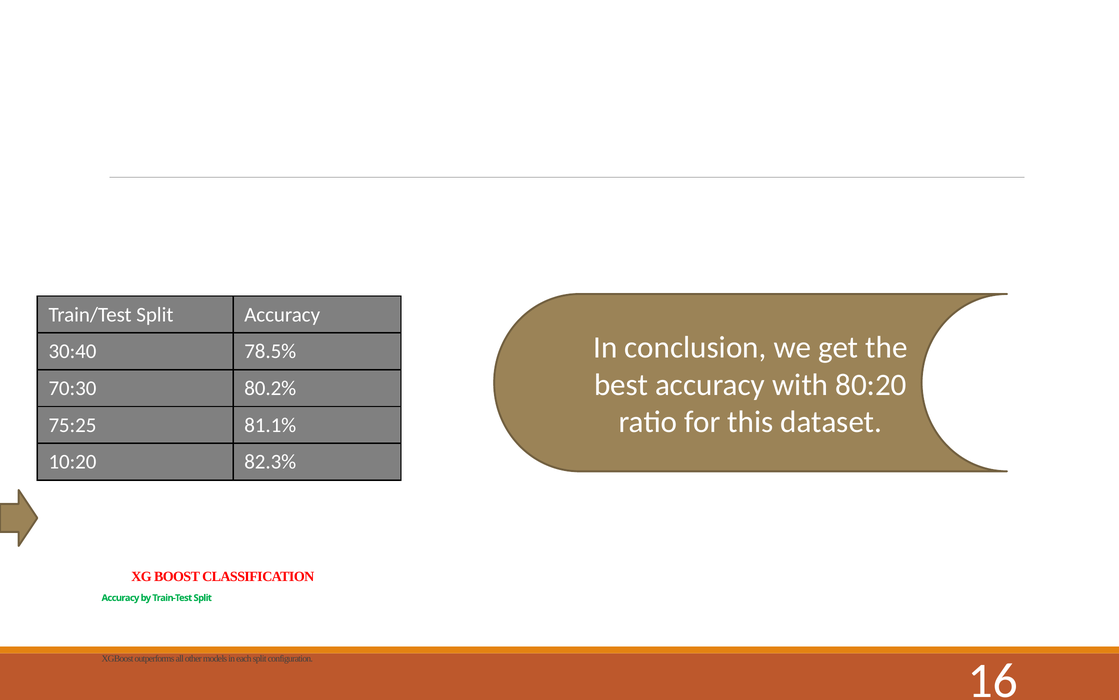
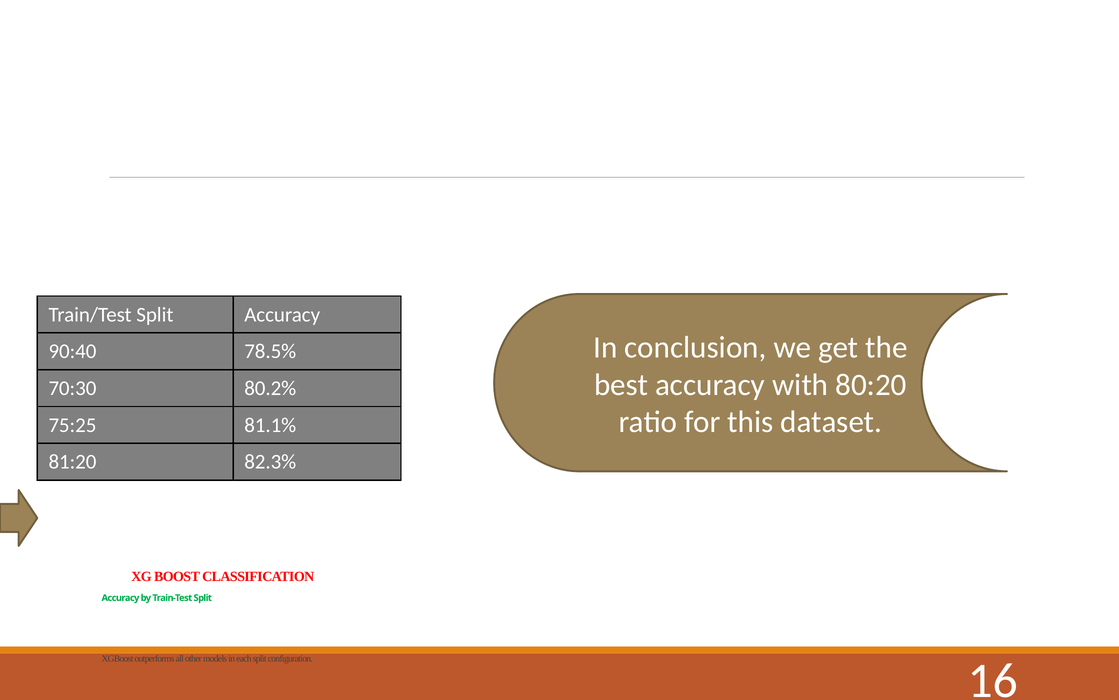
30:40: 30:40 -> 90:40
10:20: 10:20 -> 81:20
